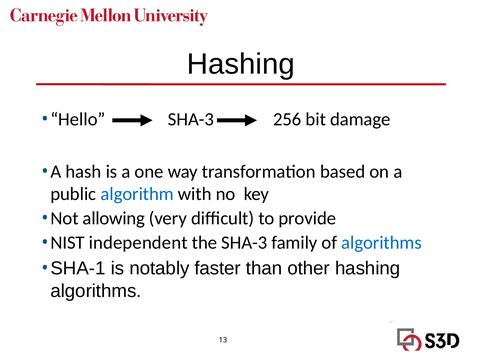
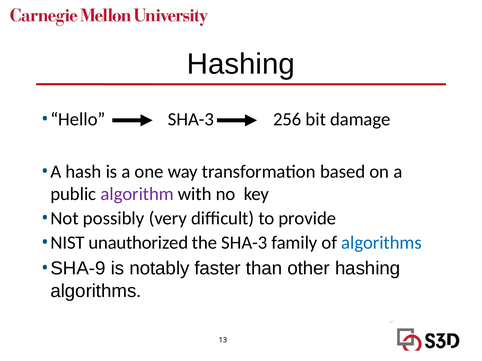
algorithm colour: blue -> purple
allowing: allowing -> possibly
independent: independent -> unauthorized
SHA-1: SHA-1 -> SHA-9
